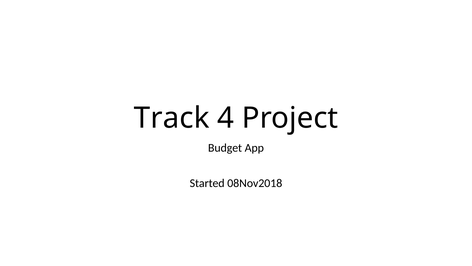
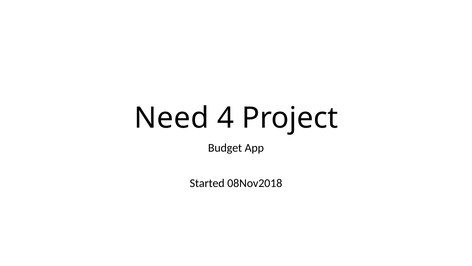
Track: Track -> Need
